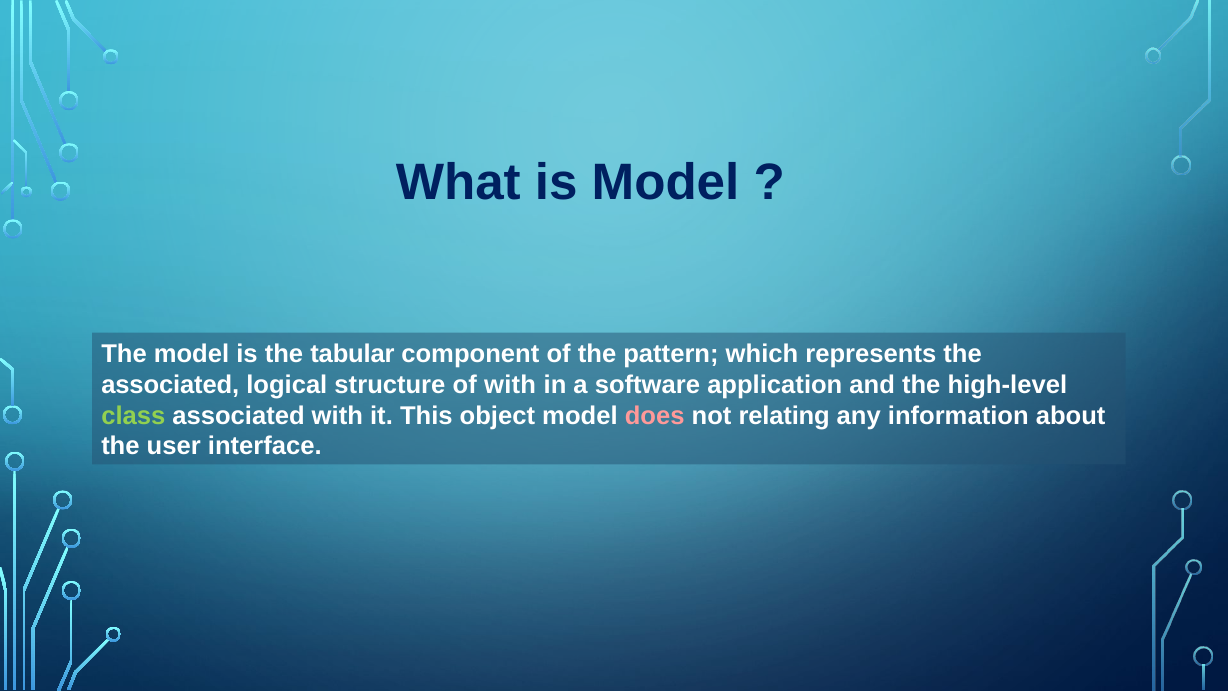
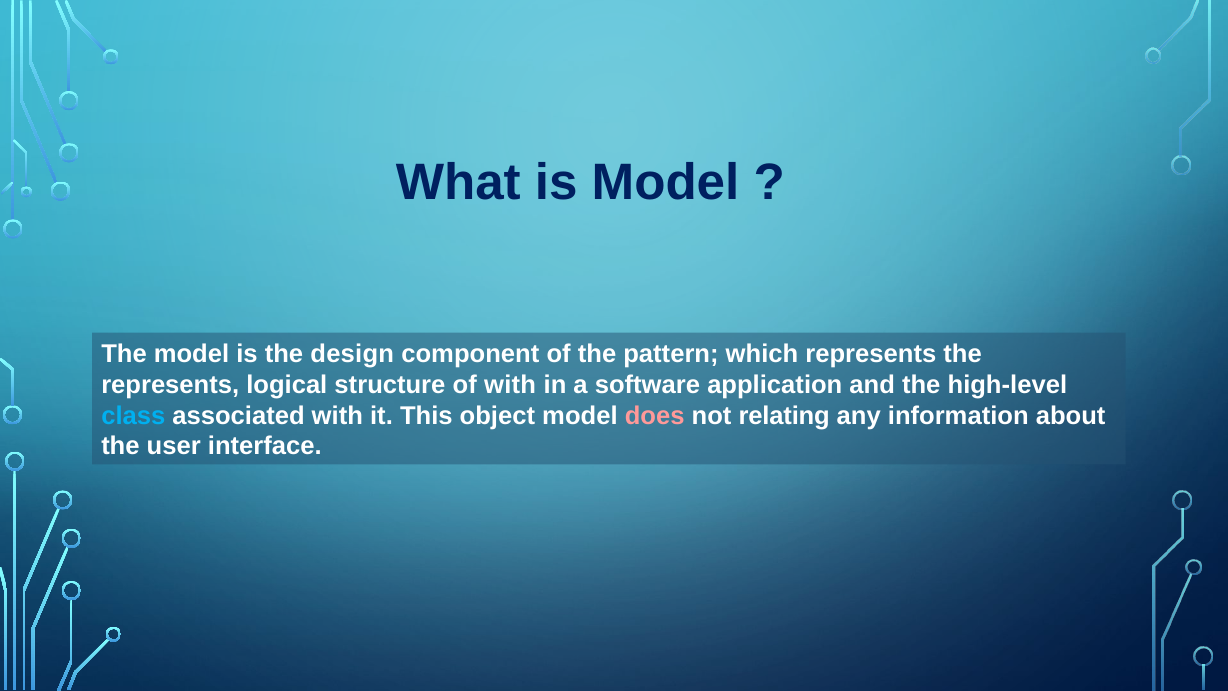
tabular: tabular -> design
associated at (170, 385): associated -> represents
class colour: light green -> light blue
